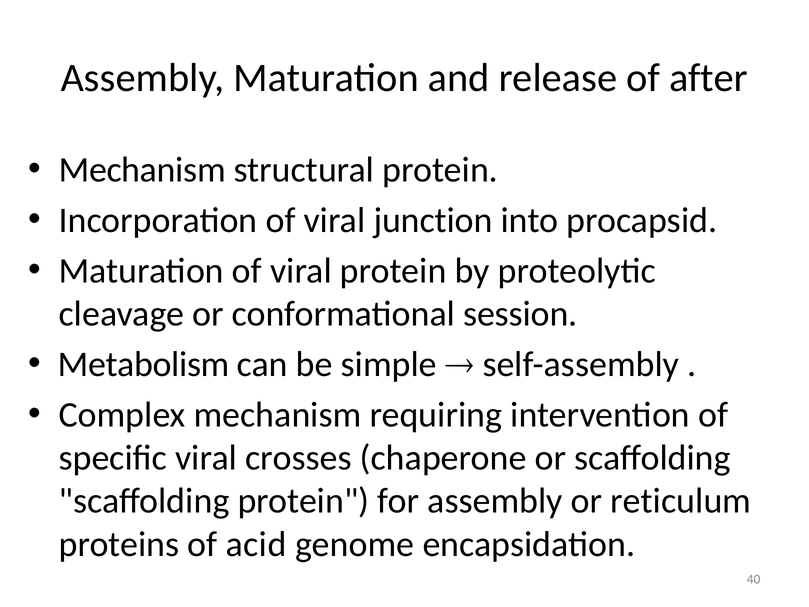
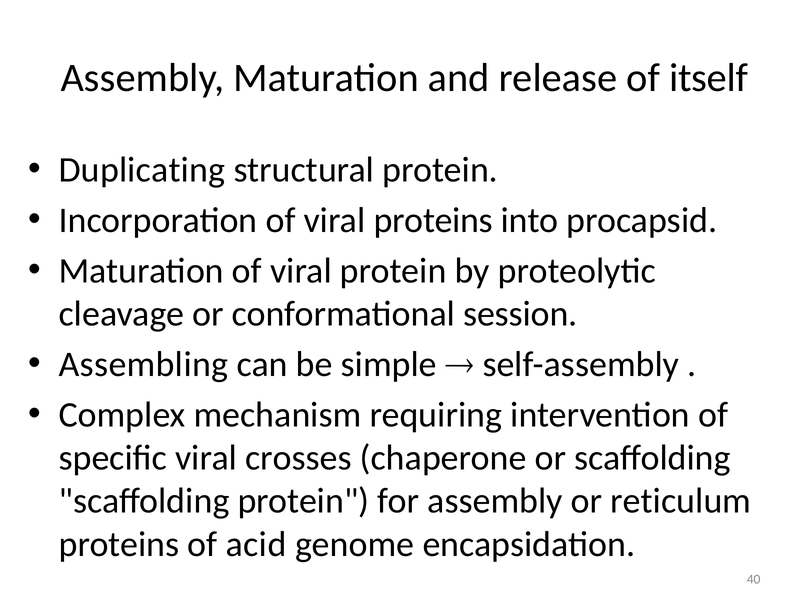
after: after -> itself
Mechanism at (142, 170): Mechanism -> Duplicating
viral junction: junction -> proteins
Metabolism: Metabolism -> Assembling
